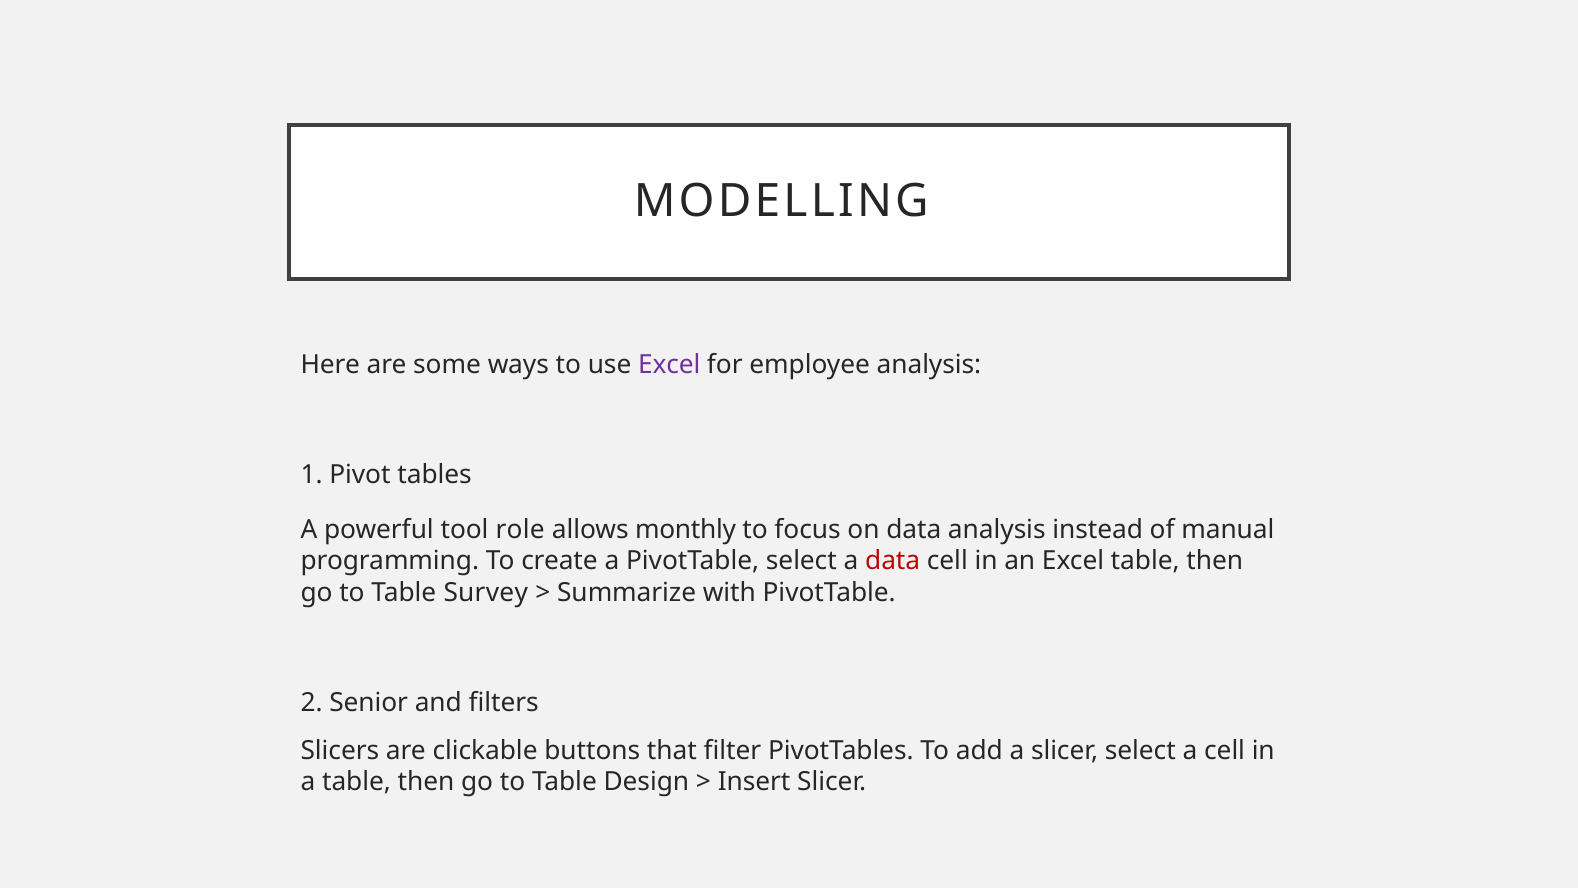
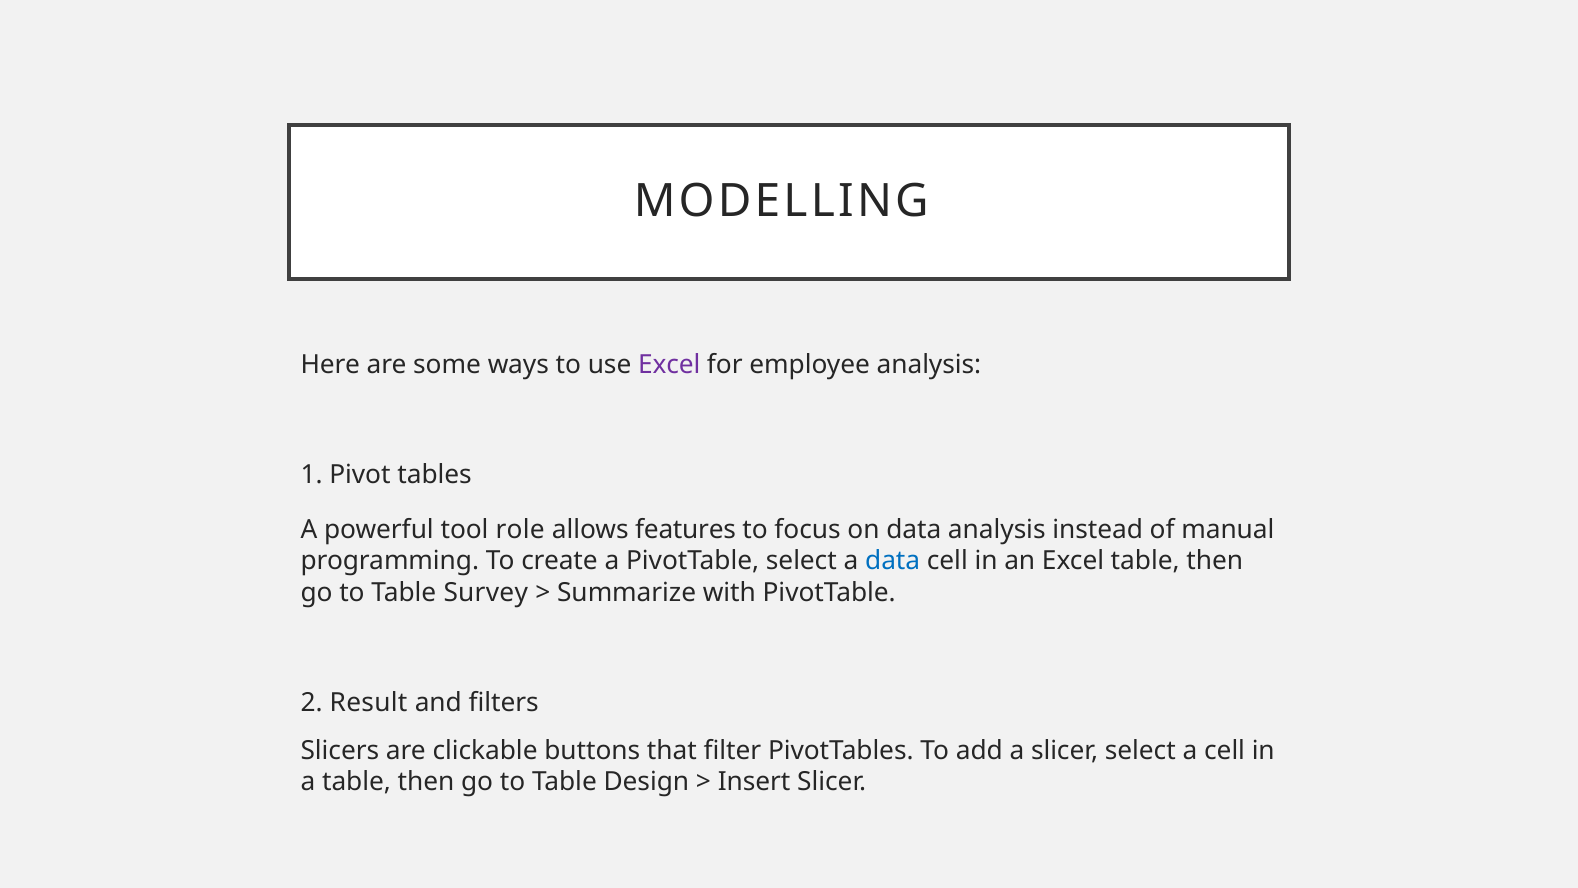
monthly: monthly -> features
data at (893, 561) colour: red -> blue
Senior: Senior -> Result
